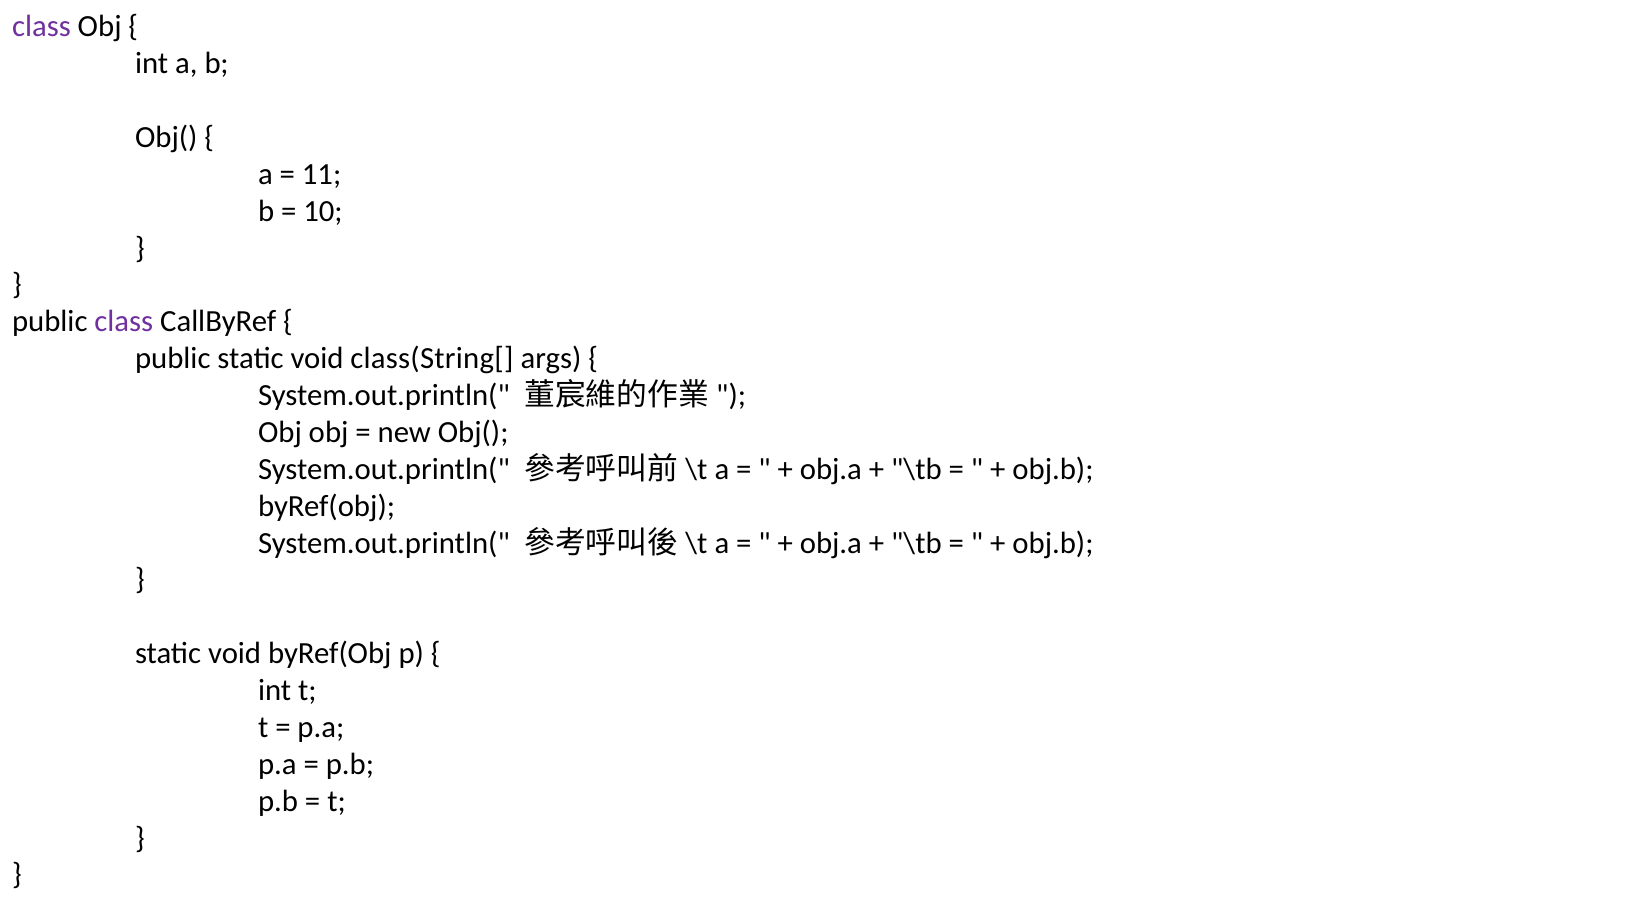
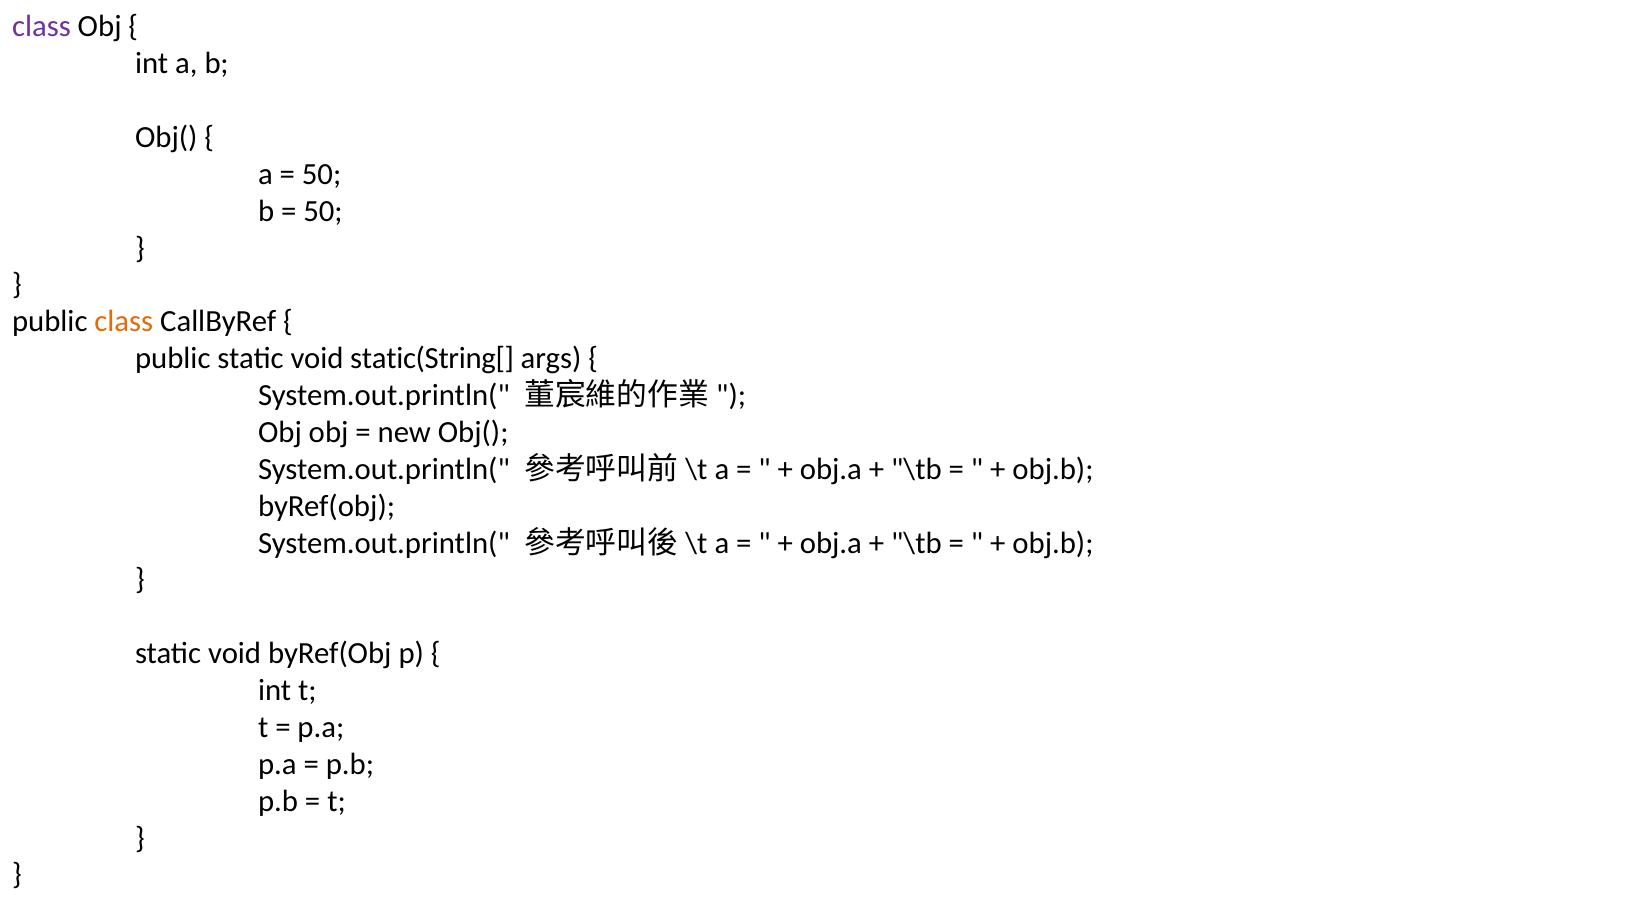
11 at (322, 174): 11 -> 50
10 at (323, 211): 10 -> 50
class at (124, 322) colour: purple -> orange
class(String[: class(String[ -> static(String[
